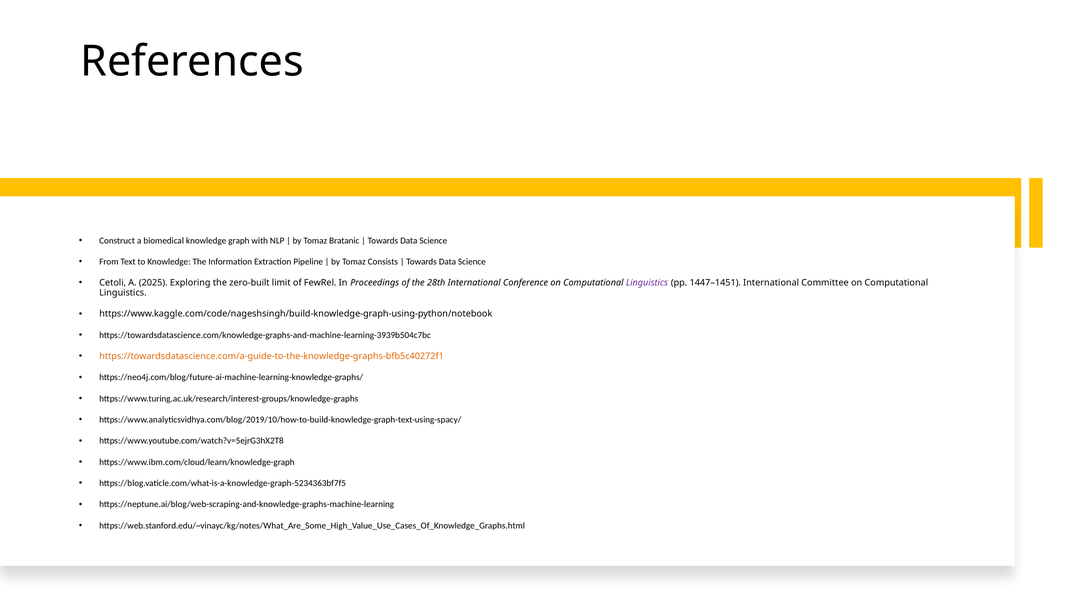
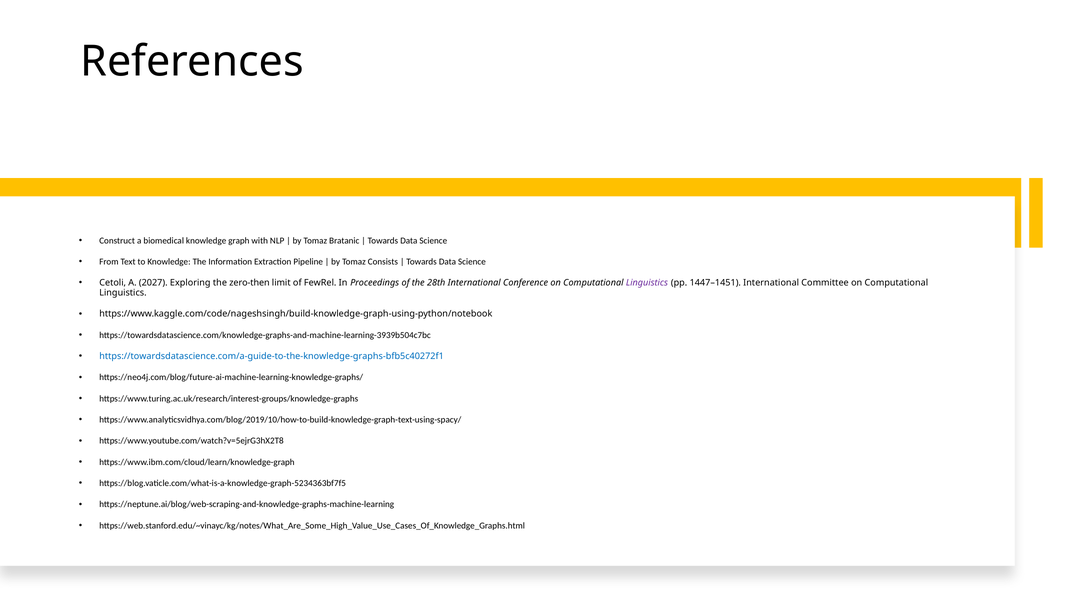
2025: 2025 -> 2027
zero-built: zero-built -> zero-then
https://towardsdatascience.com/a-guide-to-the-knowledge-graphs-bfb5c40272f1 colour: orange -> blue
